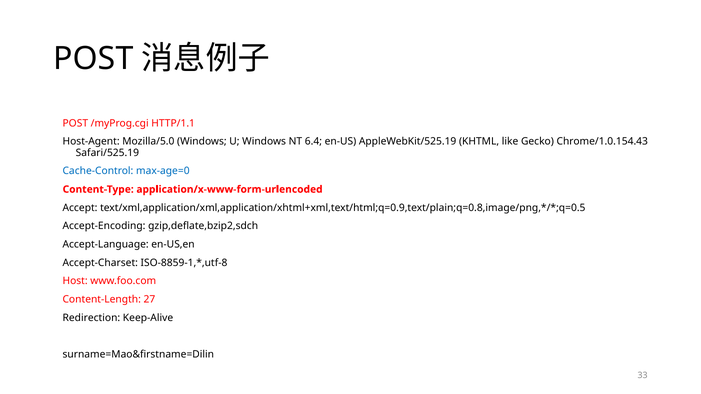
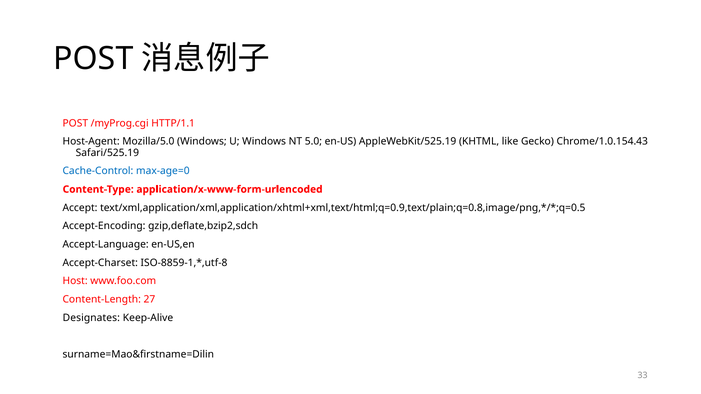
6.4: 6.4 -> 5.0
Redirection: Redirection -> Designates
